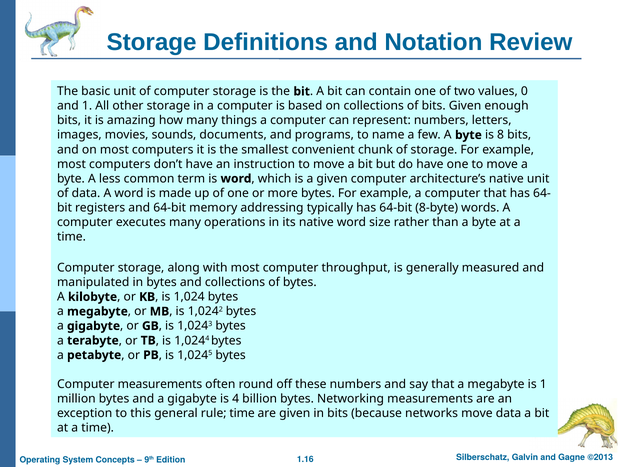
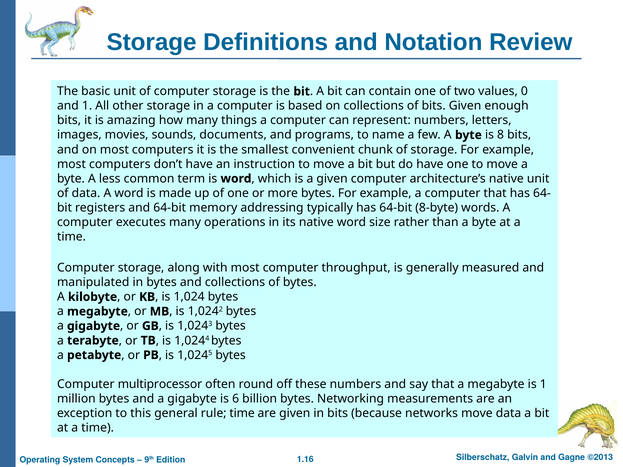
Computer measurements: measurements -> multiprocessor
4: 4 -> 6
